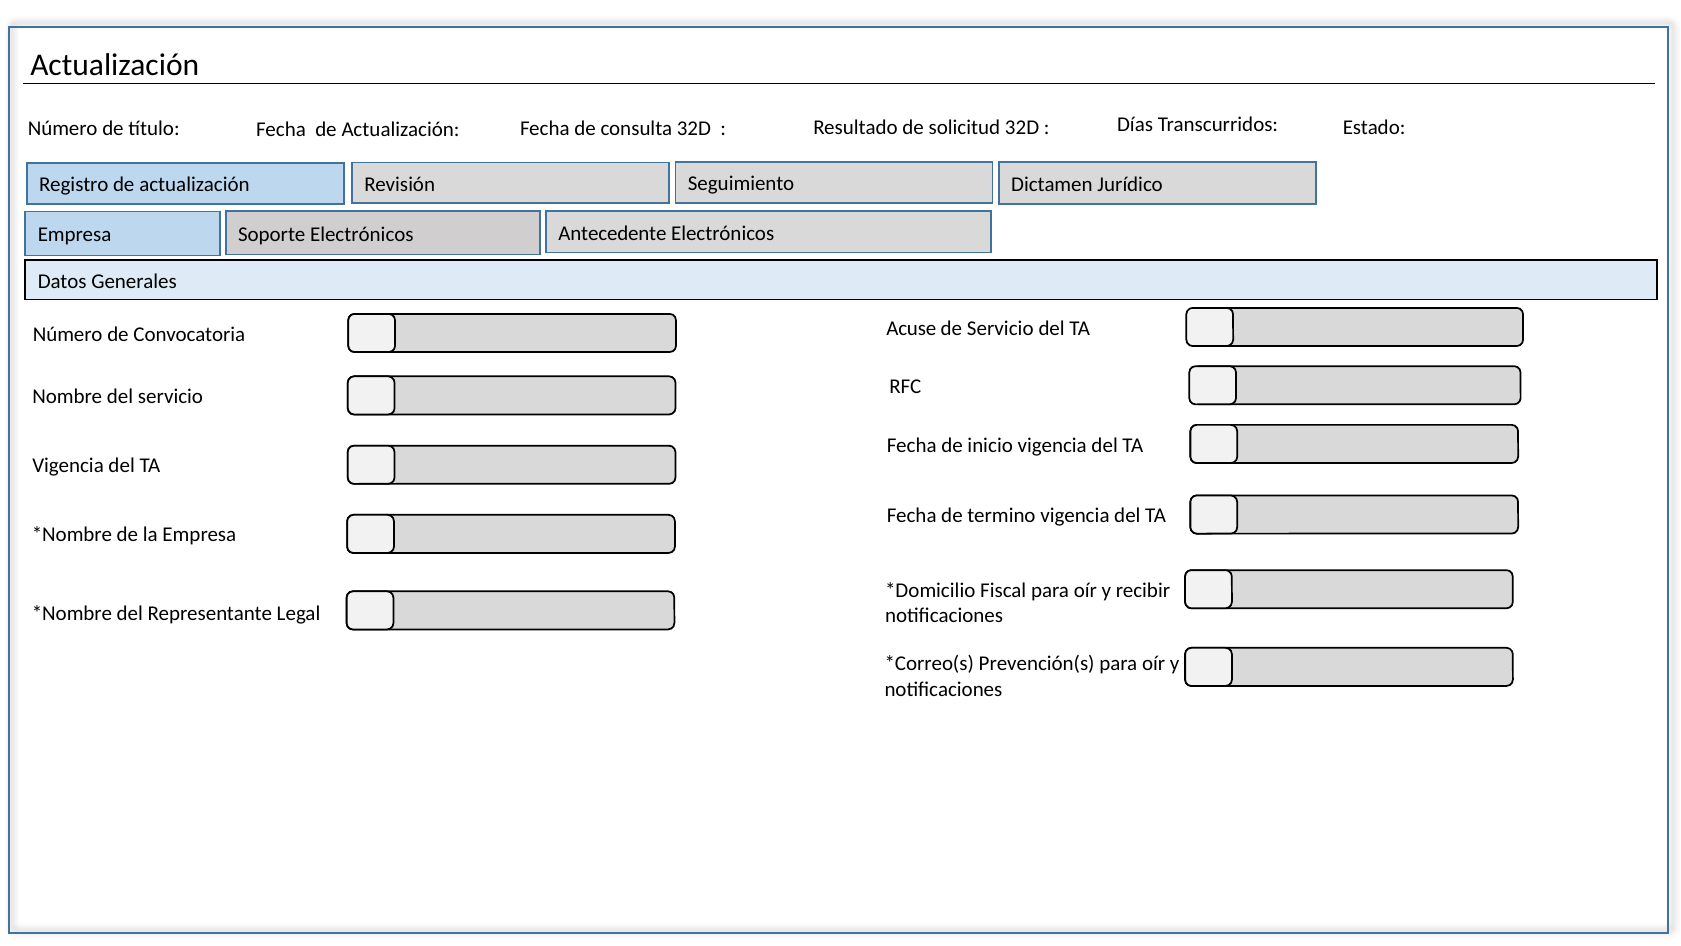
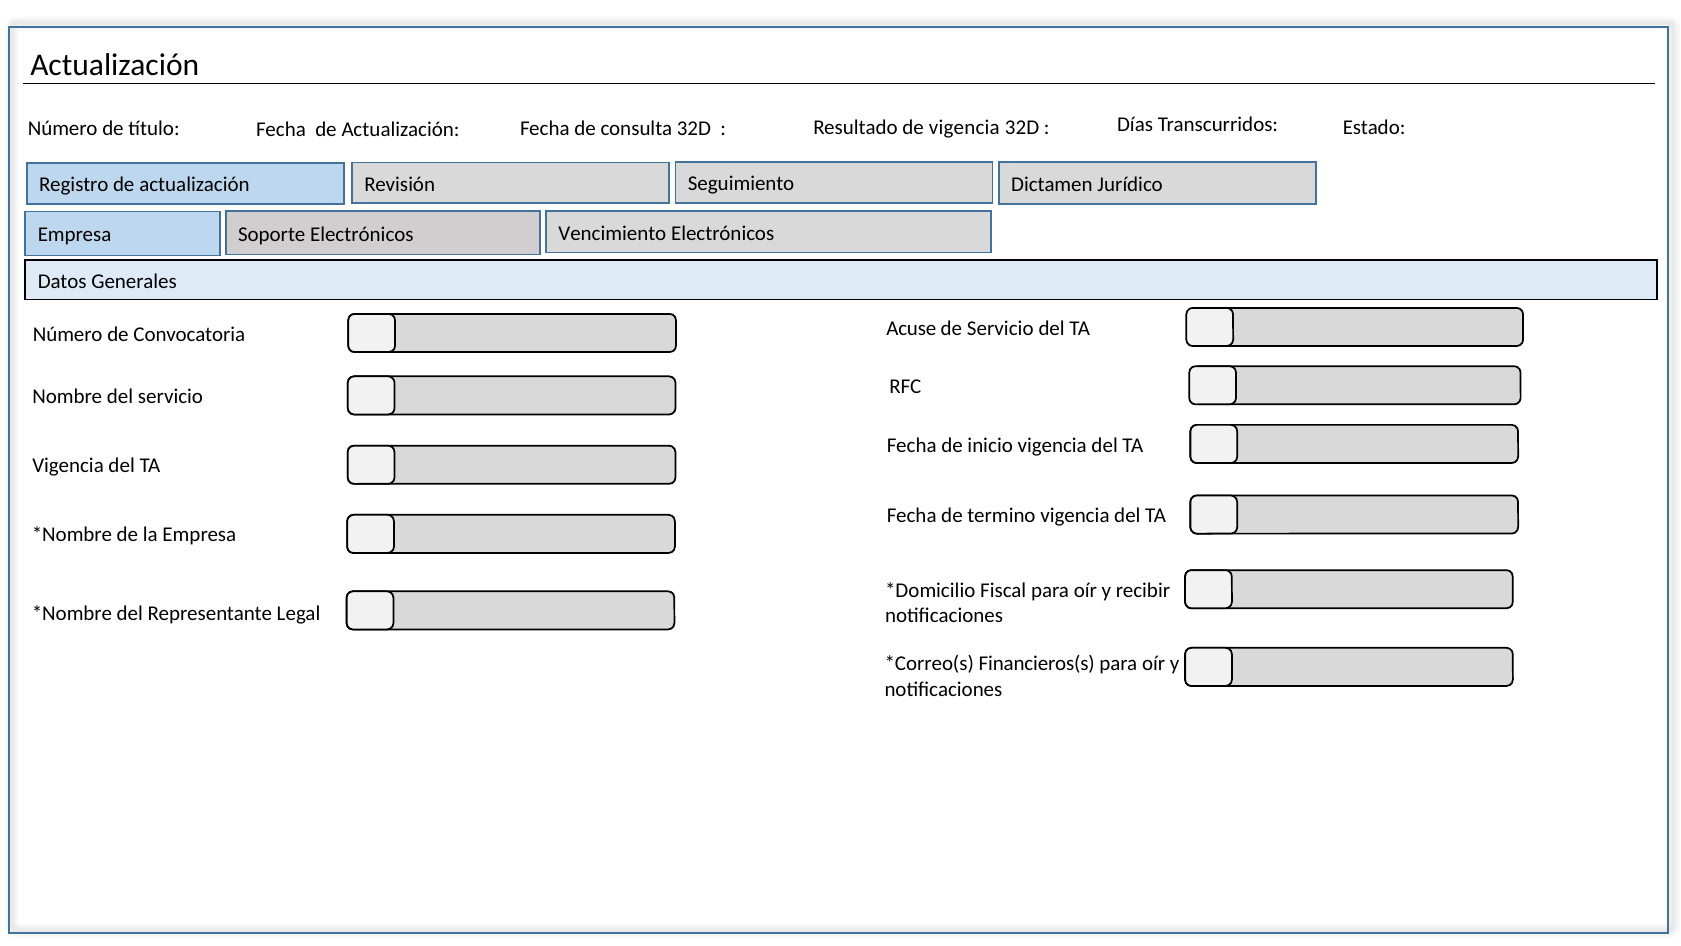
de solicitud: solicitud -> vigencia
Antecedente: Antecedente -> Vencimiento
Prevención(s: Prevención(s -> Financieros(s
